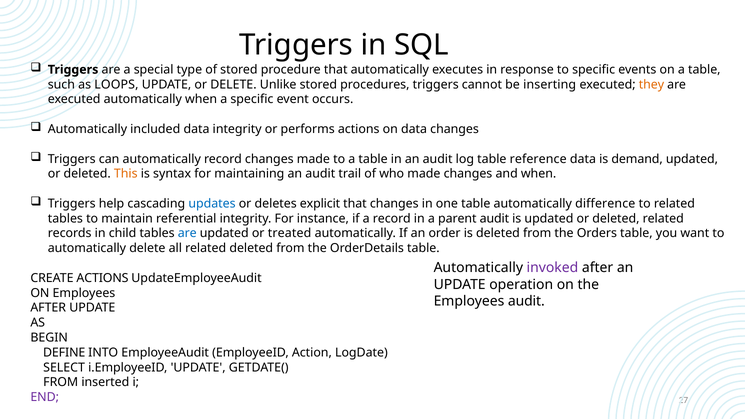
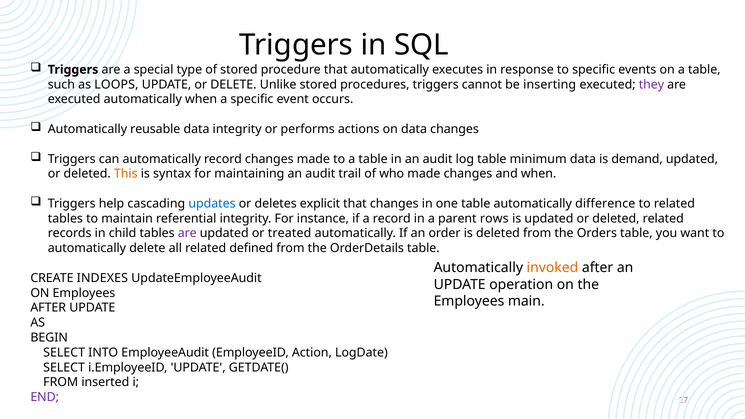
they colour: orange -> purple
included: included -> reusable
reference: reference -> minimum
parent audit: audit -> rows
are at (187, 233) colour: blue -> purple
related deleted: deleted -> defined
invoked colour: purple -> orange
CREATE ACTIONS: ACTIONS -> INDEXES
Employees audit: audit -> main
DEFINE at (64, 353): DEFINE -> SELECT
